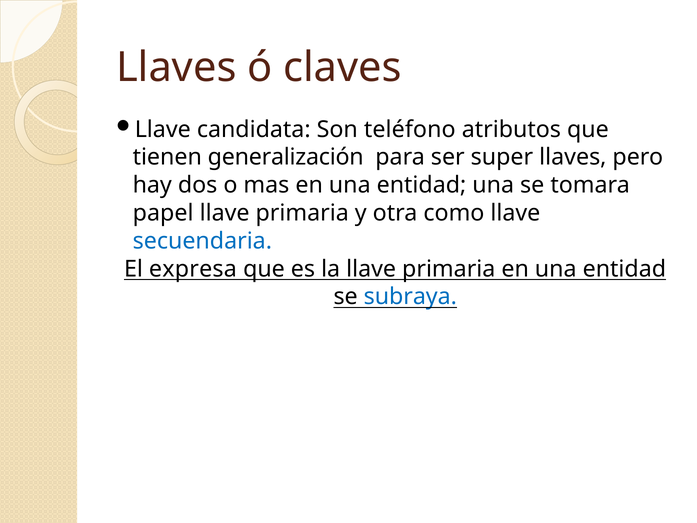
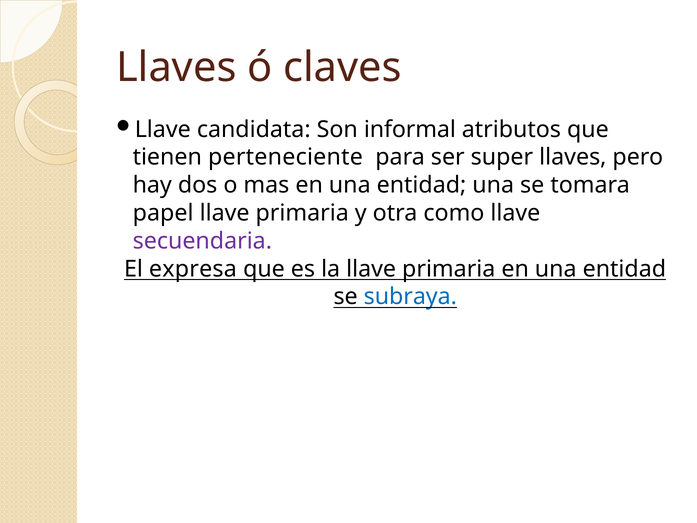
teléfono: teléfono -> informal
generalización: generalización -> perteneciente
secuendaria colour: blue -> purple
